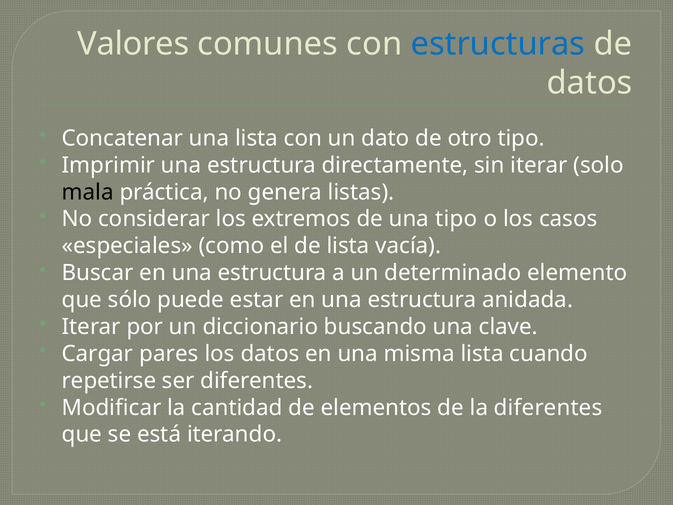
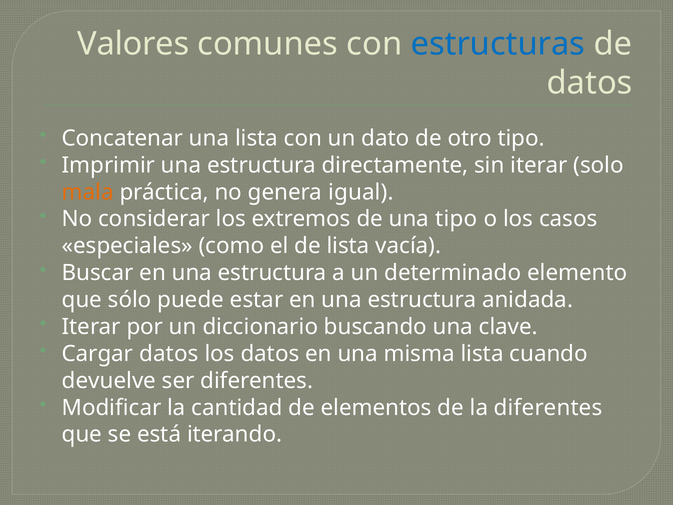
mala colour: black -> orange
listas: listas -> igual
Cargar pares: pares -> datos
repetirse: repetirse -> devuelve
